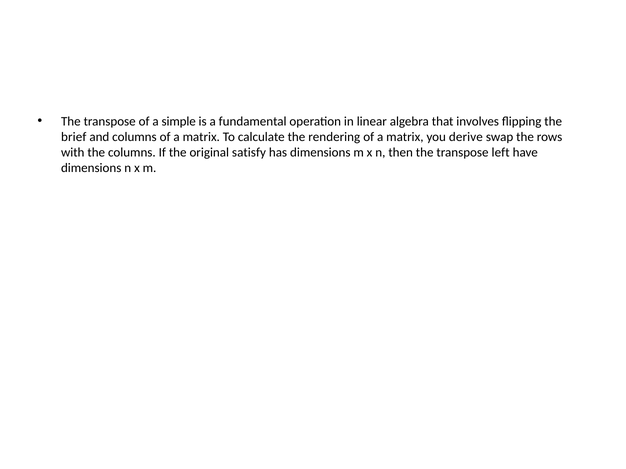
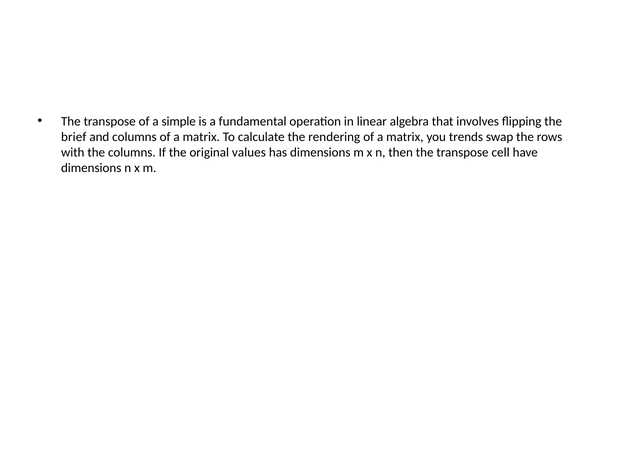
derive: derive -> trends
satisfy: satisfy -> values
left: left -> cell
